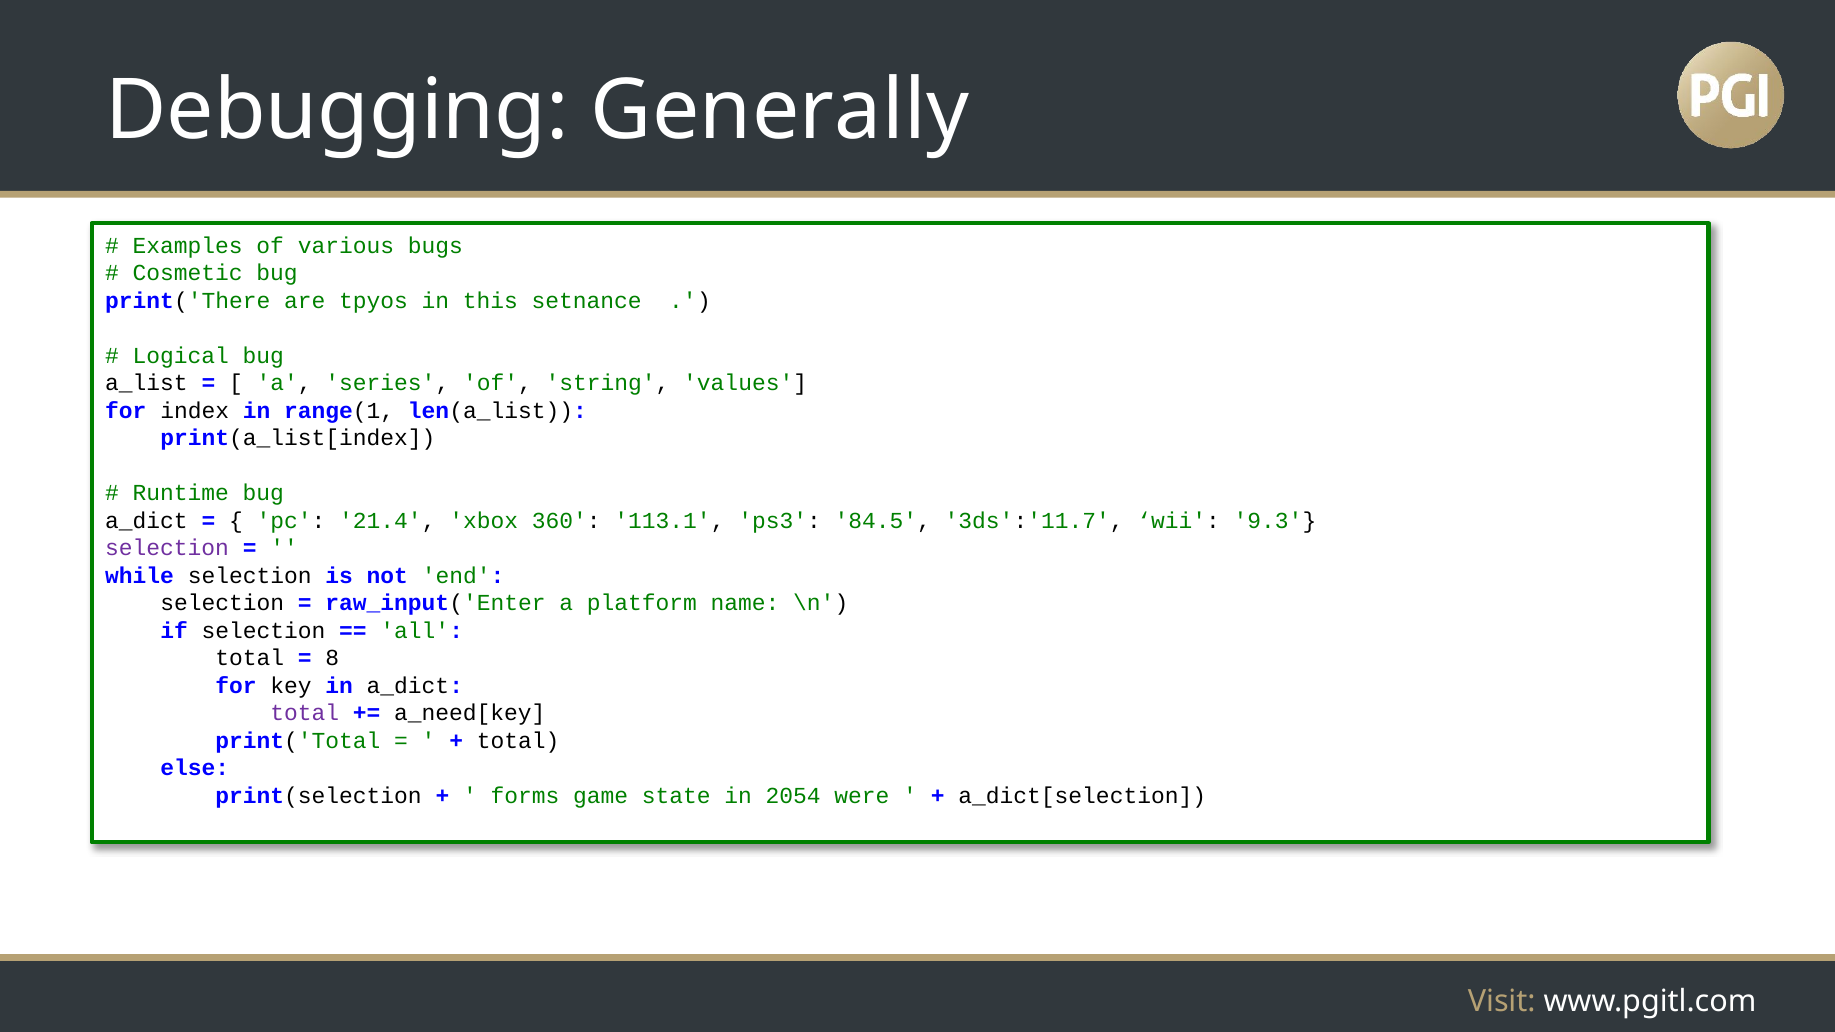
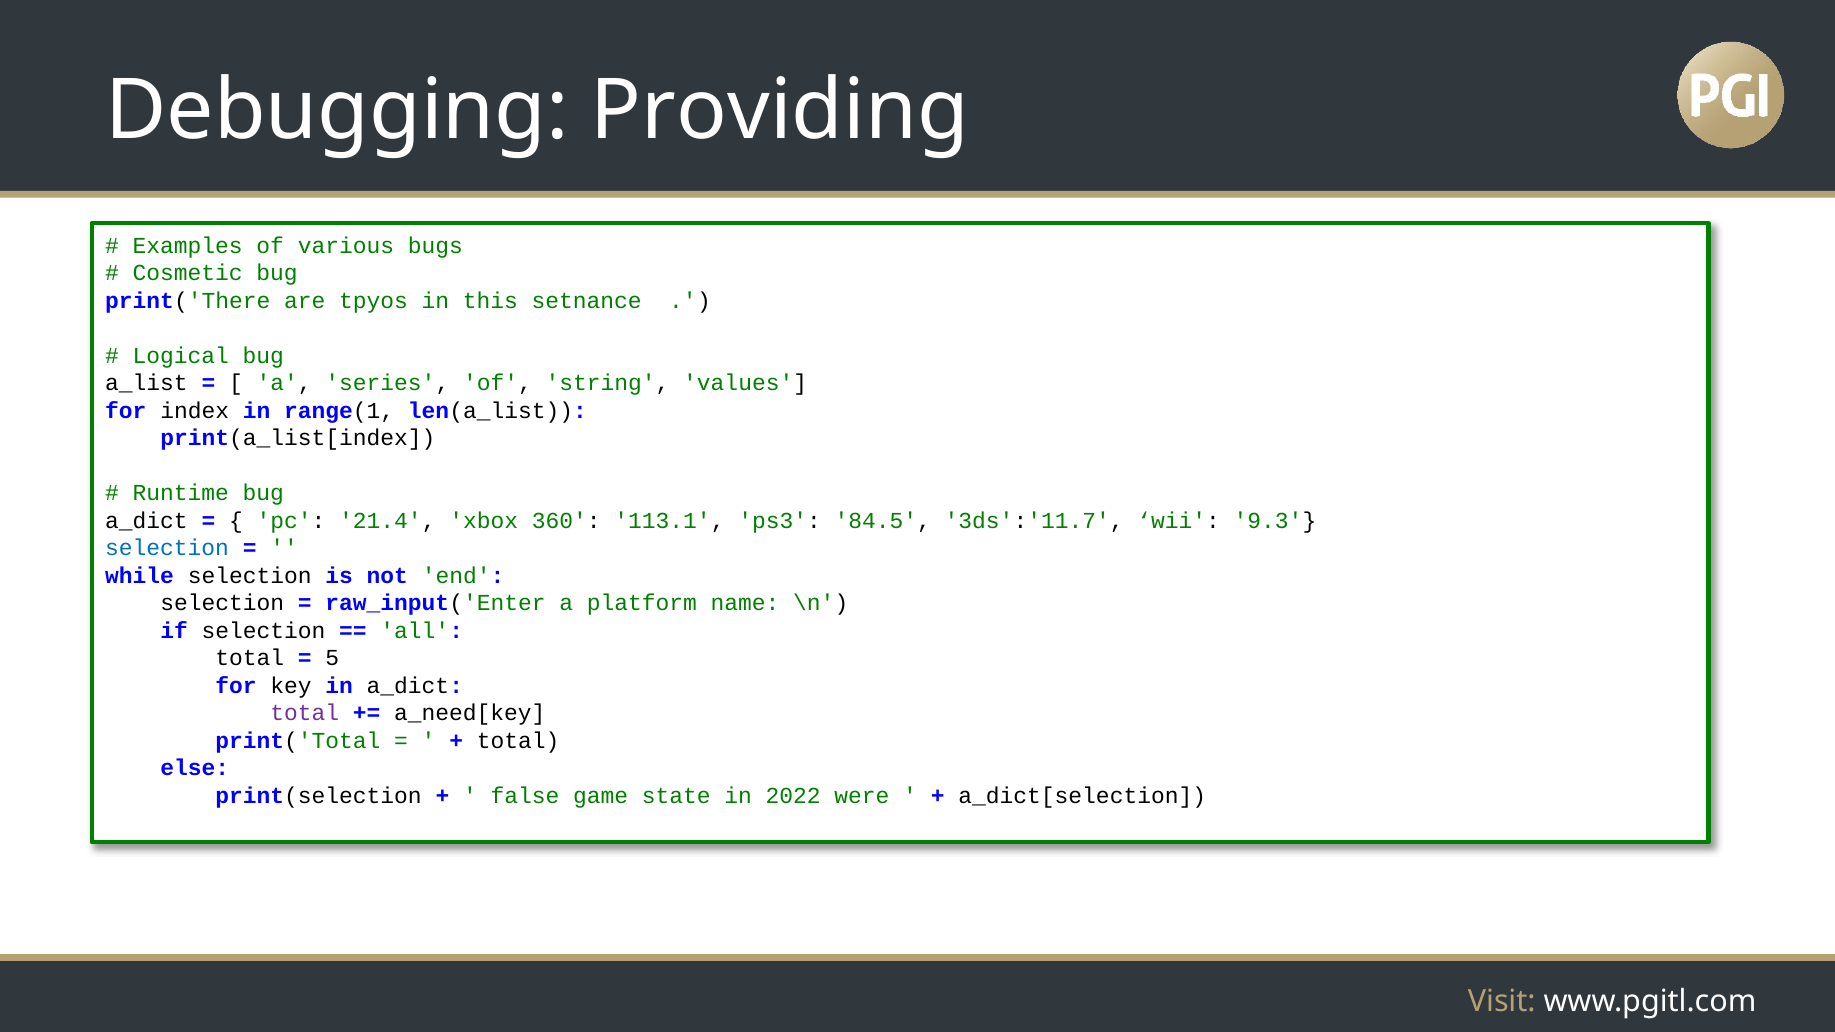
Generally: Generally -> Providing
selection at (167, 548) colour: purple -> blue
8: 8 -> 5
forms: forms -> false
2054: 2054 -> 2022
